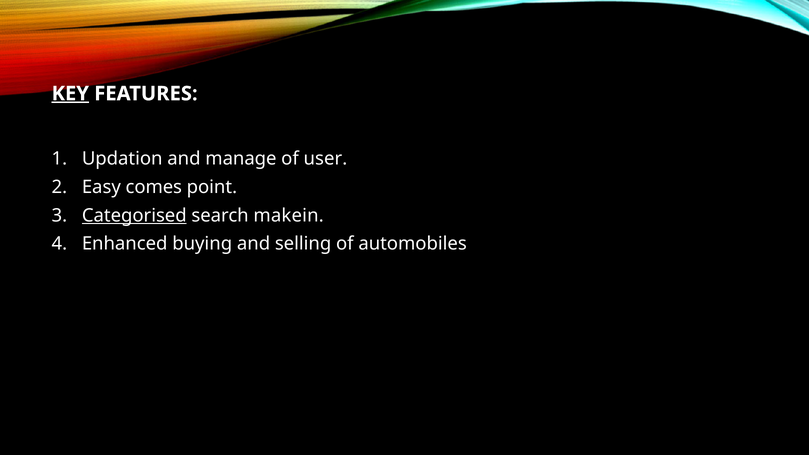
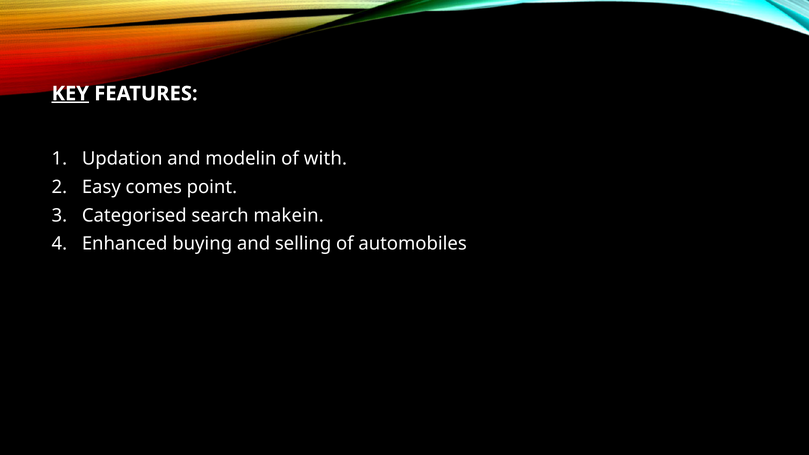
manage: manage -> modelin
user: user -> with
Categorised underline: present -> none
